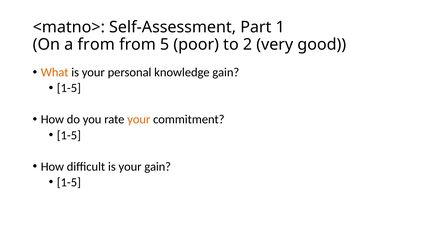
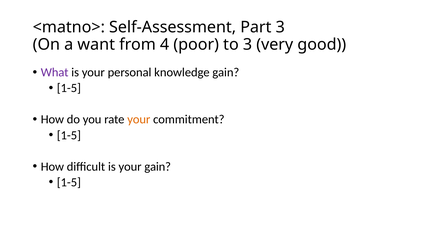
Part 1: 1 -> 3
a from: from -> want
5: 5 -> 4
to 2: 2 -> 3
What colour: orange -> purple
